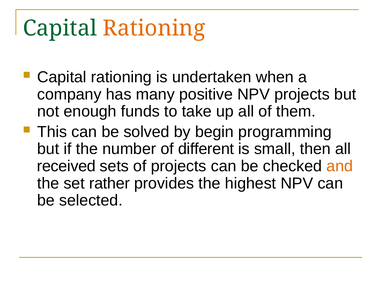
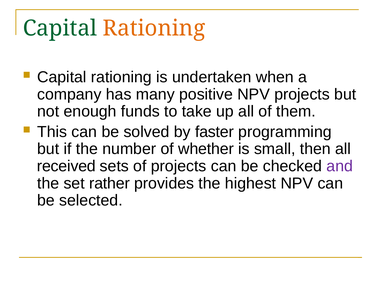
begin: begin -> faster
different: different -> whether
and colour: orange -> purple
